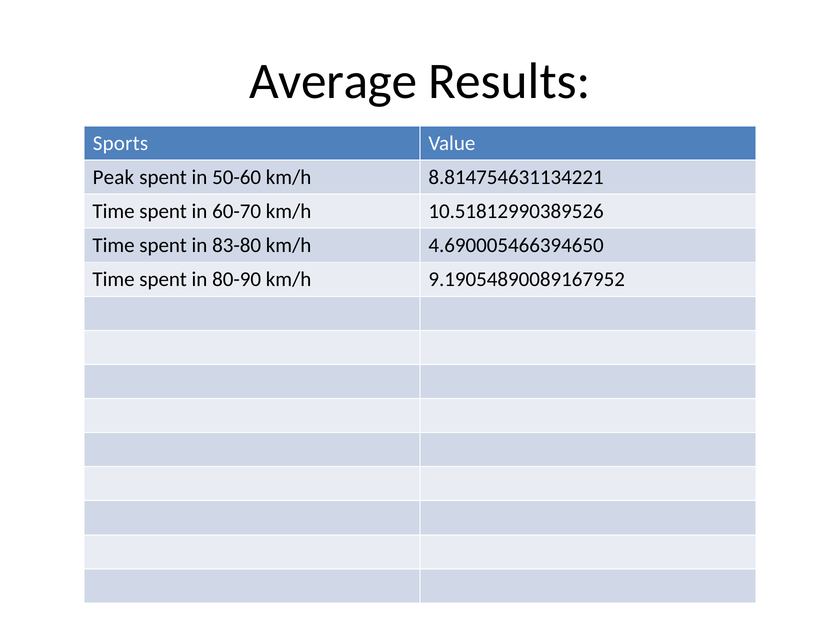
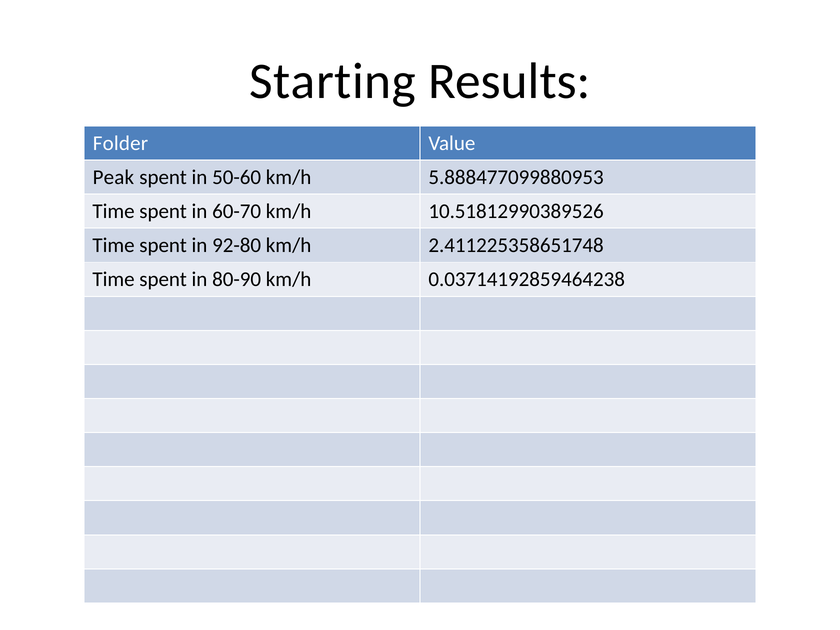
Average: Average -> Starting
Sports: Sports -> Folder
8.814754631134221: 8.814754631134221 -> 5.888477099880953
83-80: 83-80 -> 92-80
4.690005466394650: 4.690005466394650 -> 2.411225358651748
9.19054890089167952: 9.19054890089167952 -> 0.03714192859464238
